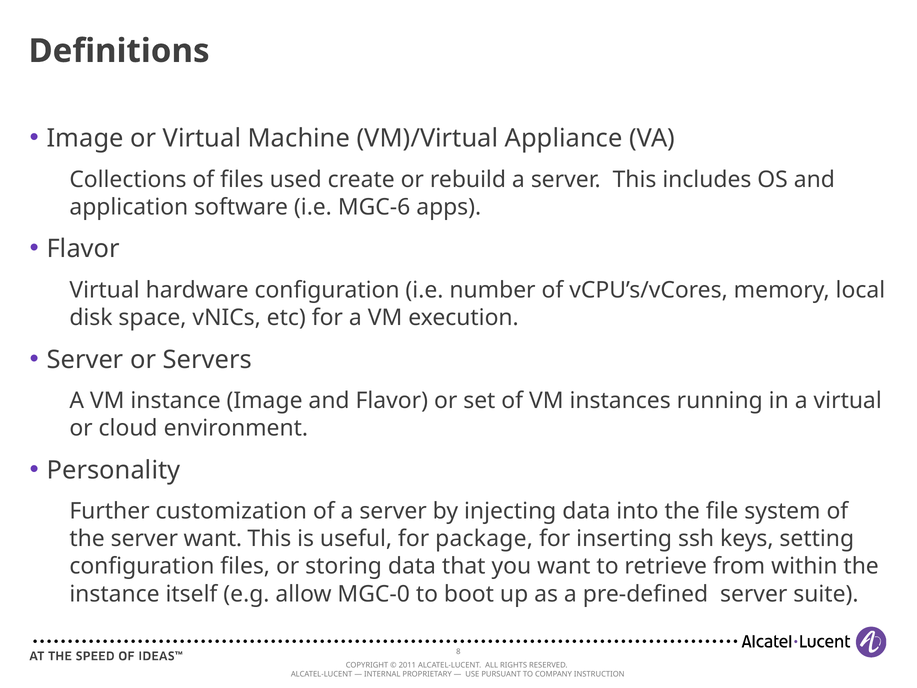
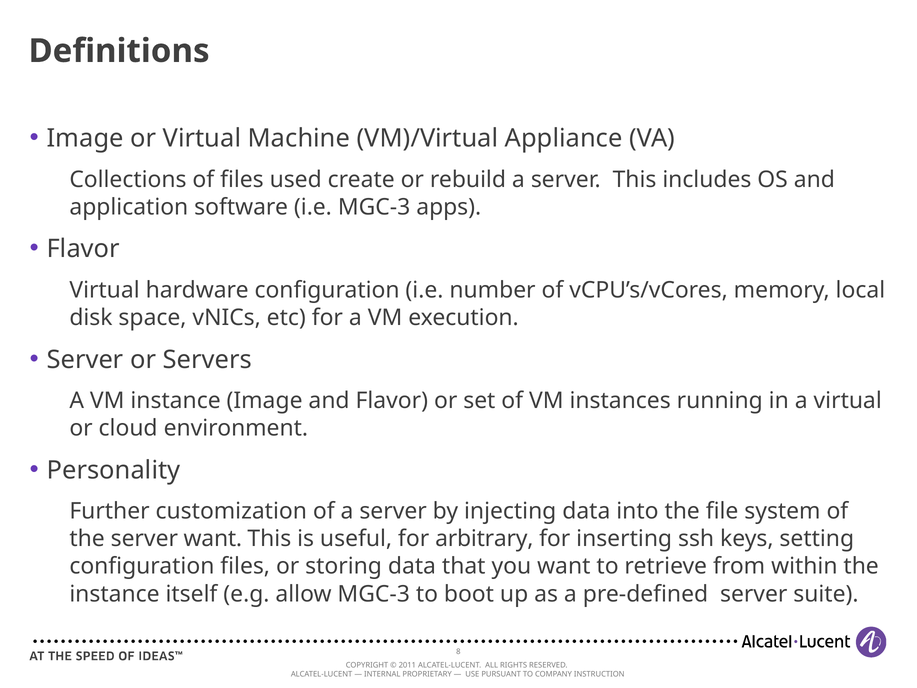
i.e MGC-6: MGC-6 -> MGC-3
package: package -> arbitrary
allow MGC-0: MGC-0 -> MGC-3
